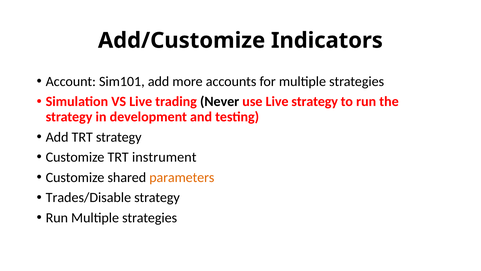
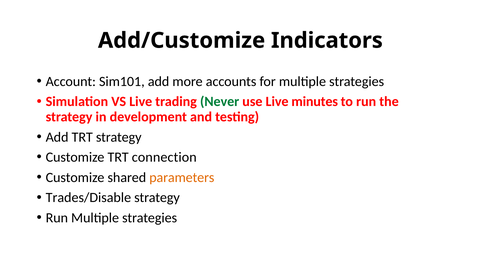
Never colour: black -> green
Live strategy: strategy -> minutes
instrument: instrument -> connection
